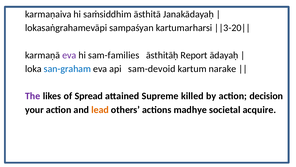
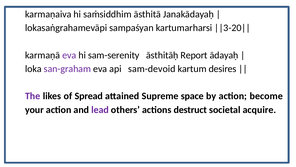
sam-families: sam-families -> sam-serenity
san-graham colour: blue -> purple
narake: narake -> desires
killed: killed -> space
decision: decision -> become
lead colour: orange -> purple
madhye: madhye -> destruct
